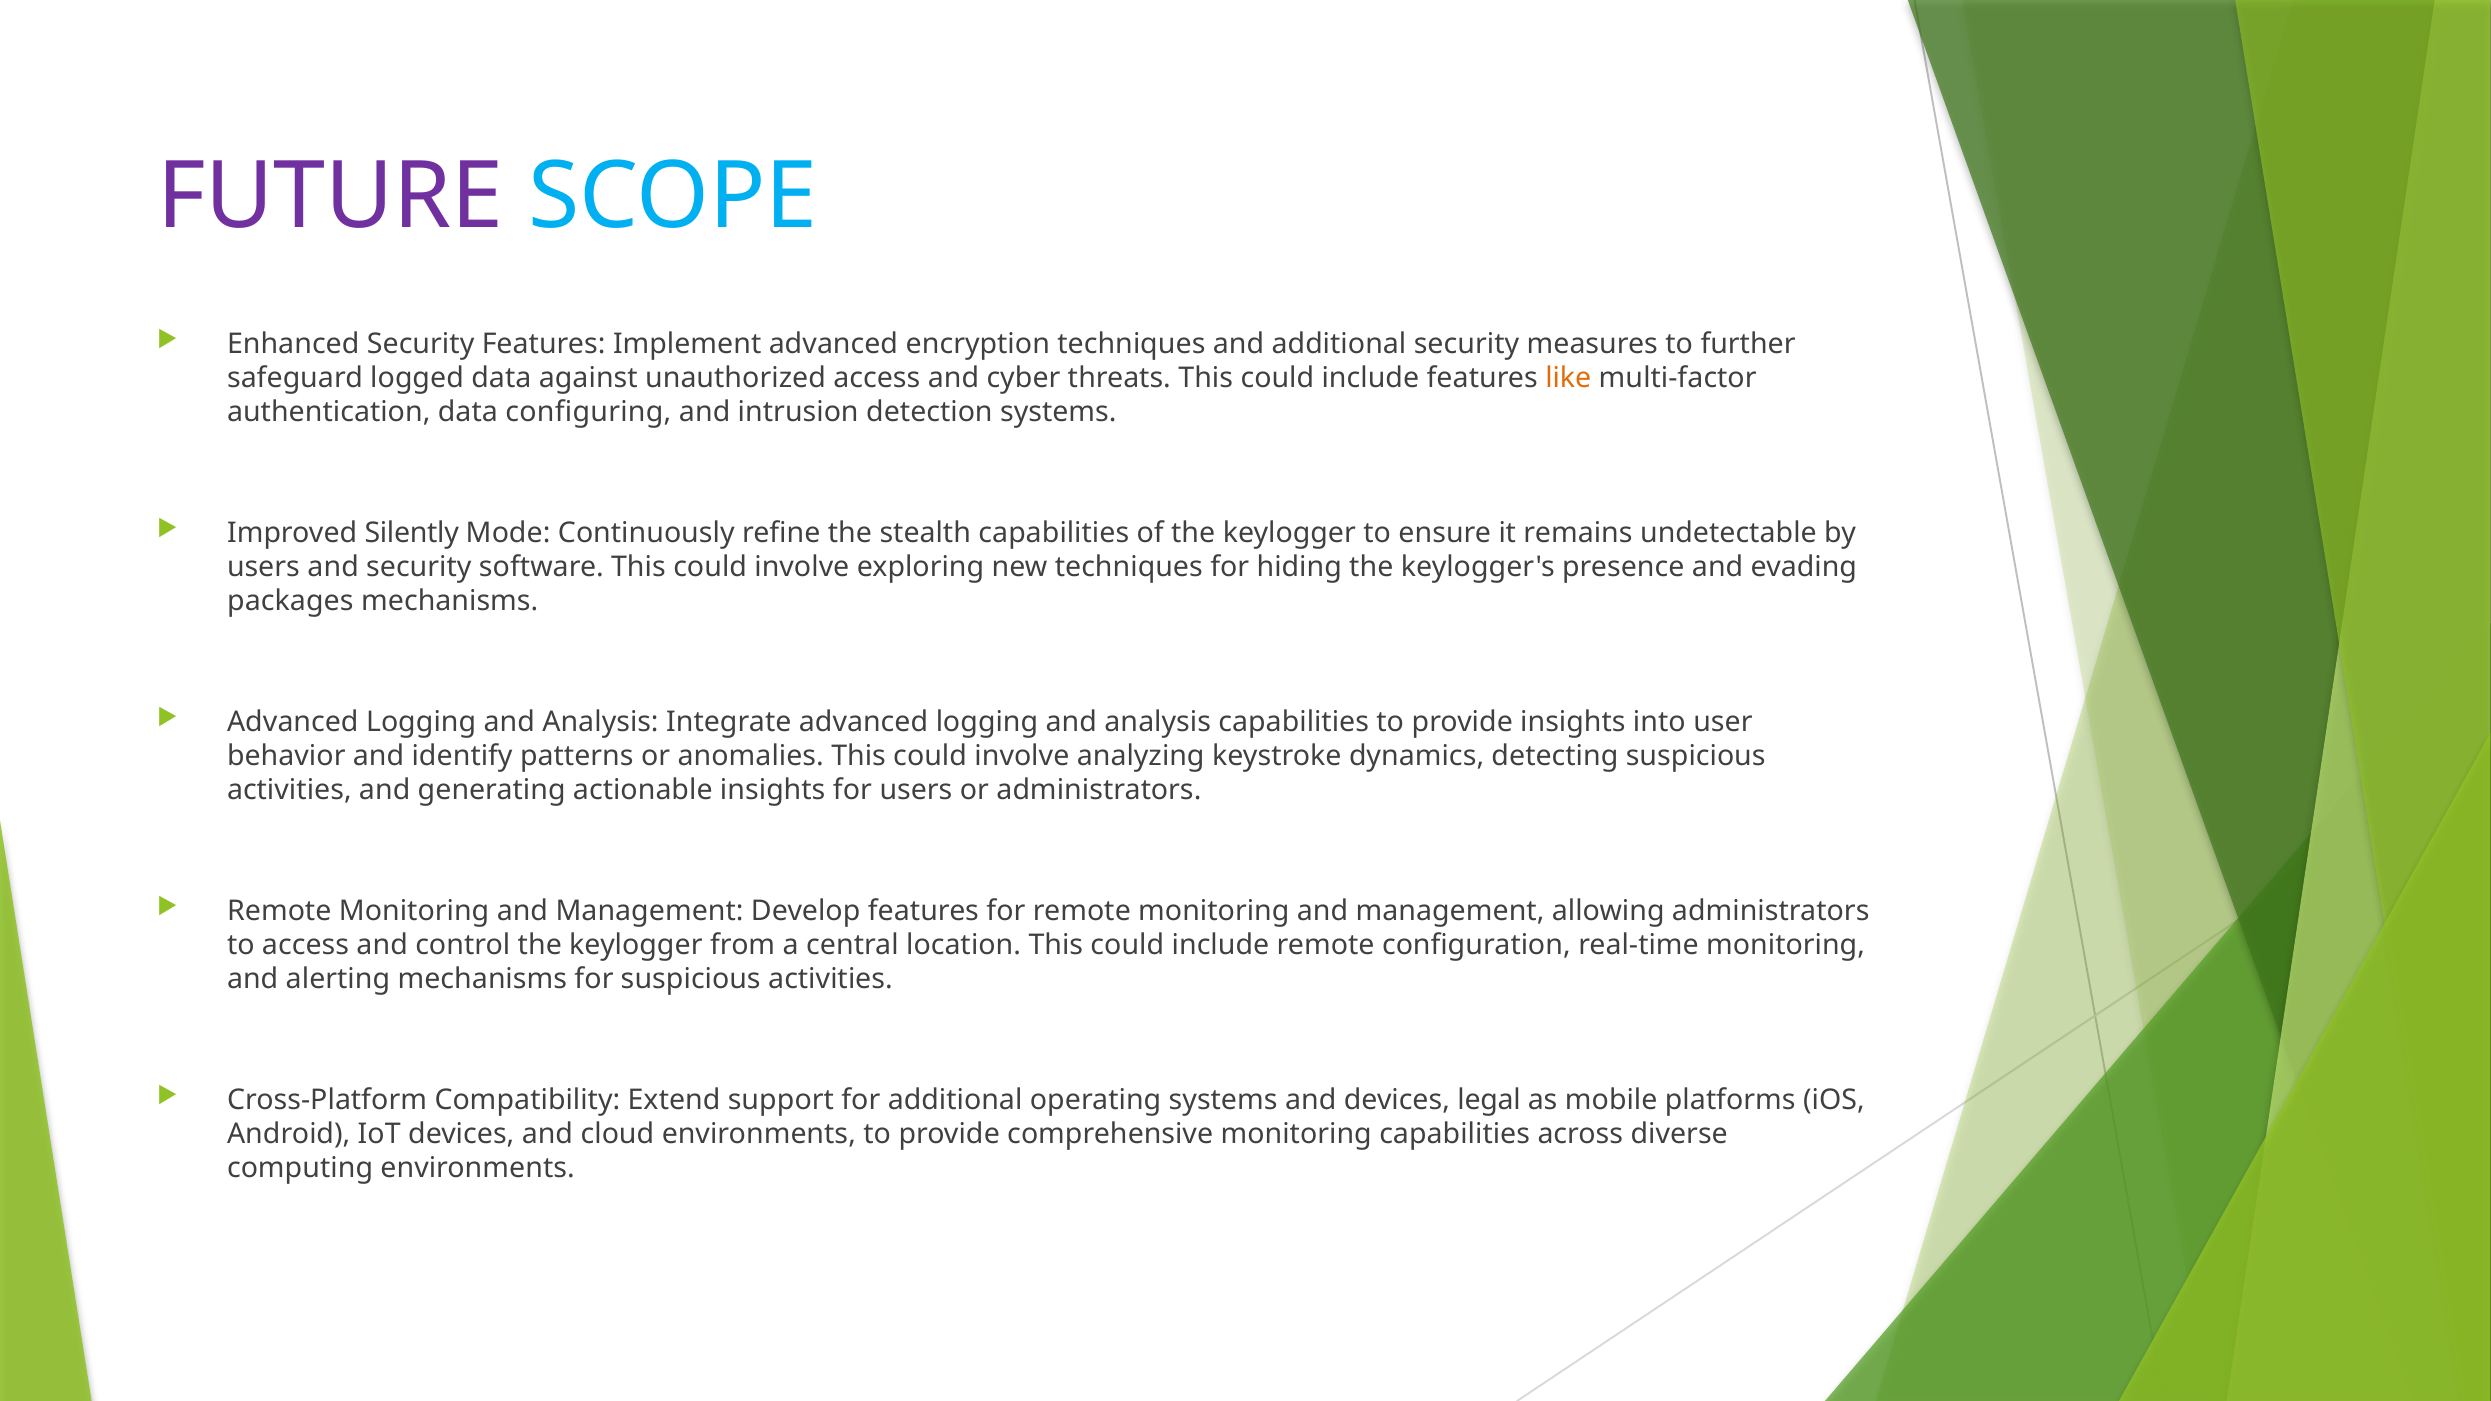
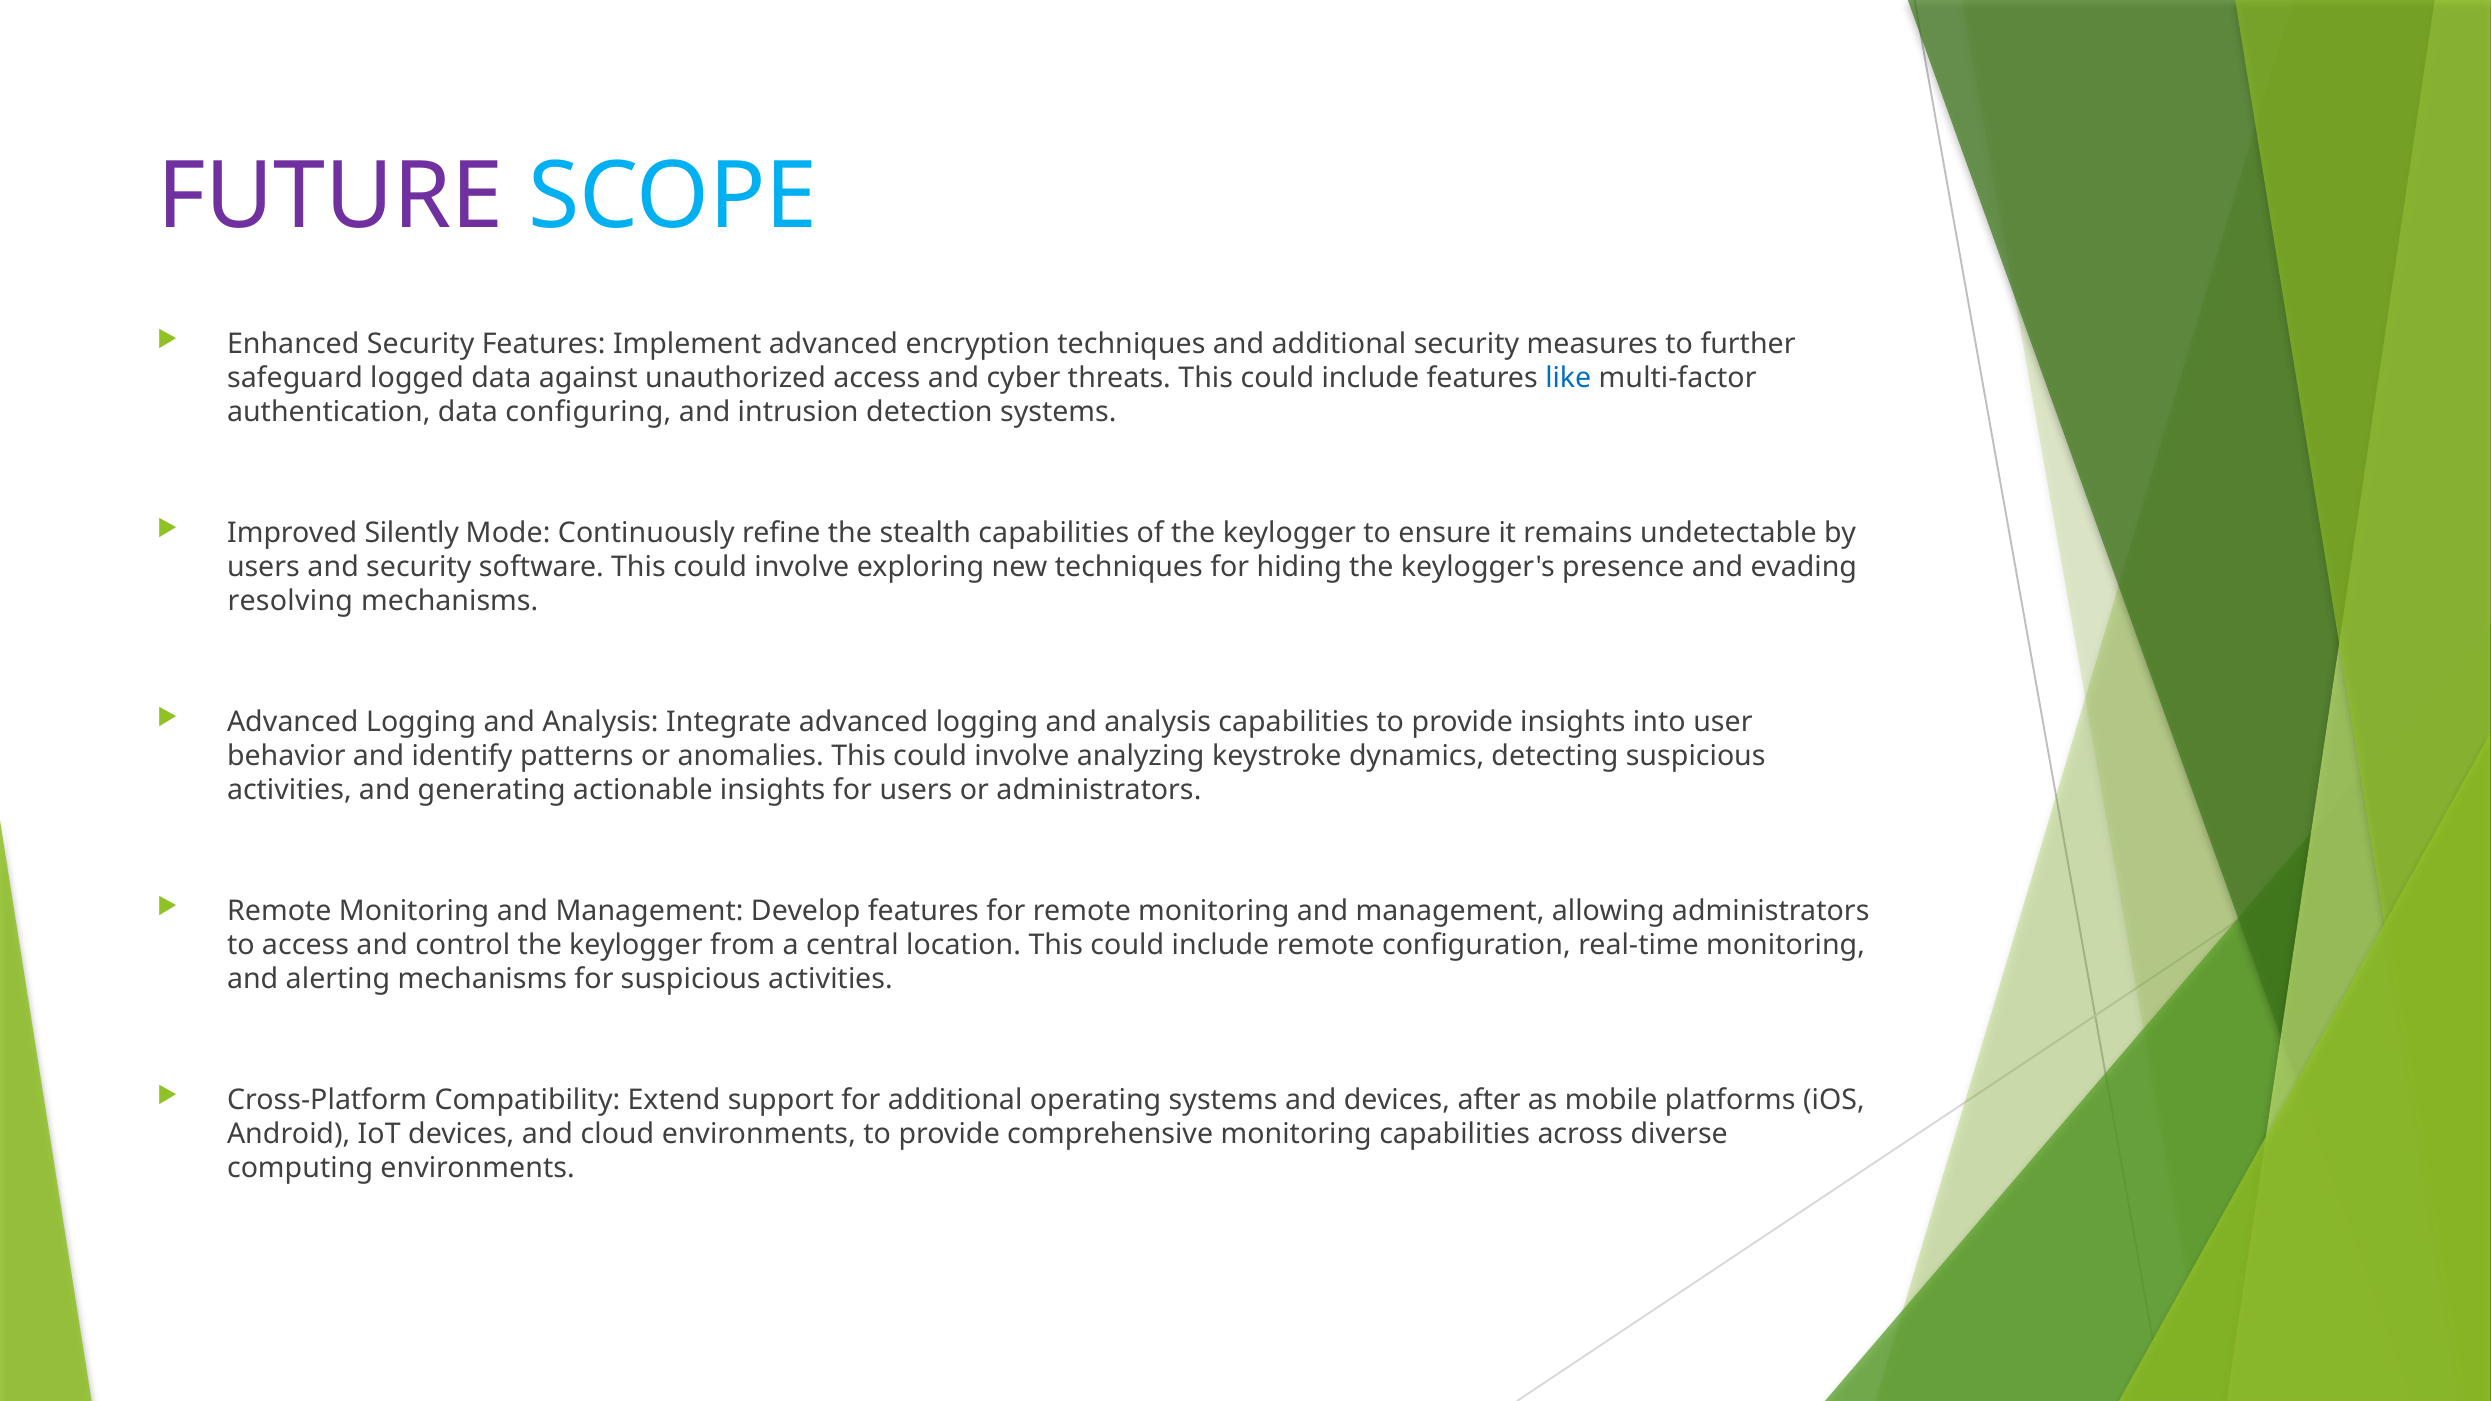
like colour: orange -> blue
packages: packages -> resolving
legal: legal -> after
